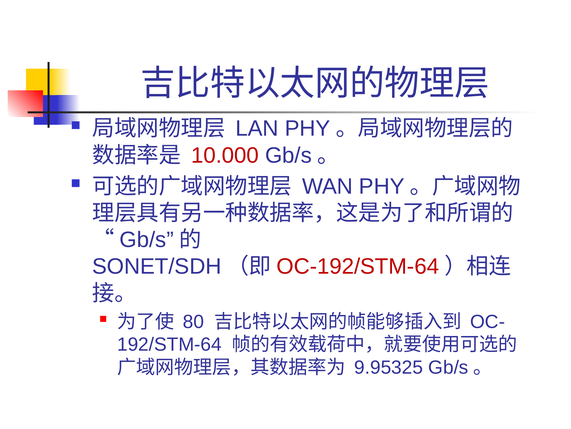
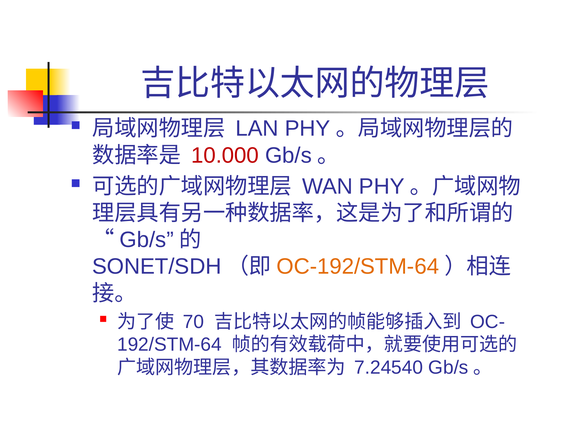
OC-192/STM-64 colour: red -> orange
80: 80 -> 70
9.95325: 9.95325 -> 7.24540
